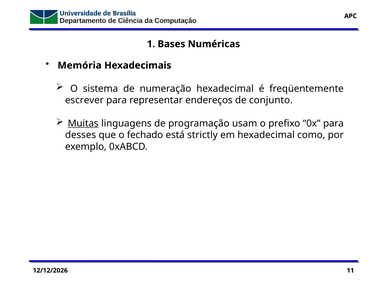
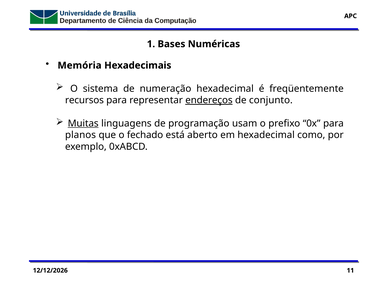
escrever: escrever -> recursos
endereços underline: none -> present
desses: desses -> planos
strictly: strictly -> aberto
